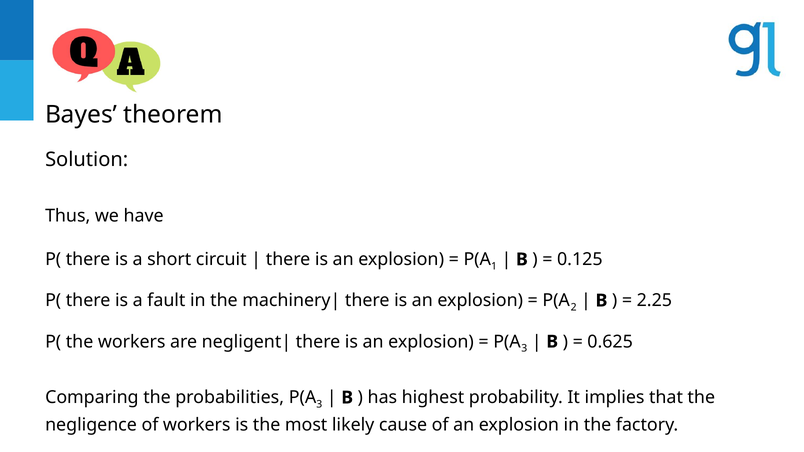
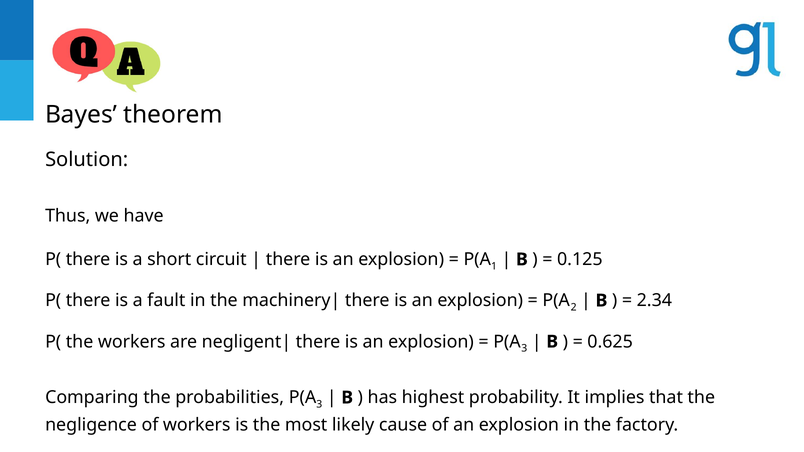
2.25: 2.25 -> 2.34
